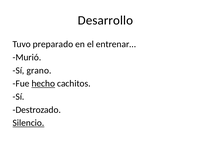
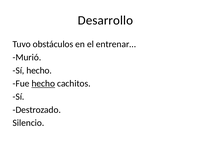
preparado: preparado -> obstáculos
Sí grano: grano -> hecho
Silencio underline: present -> none
